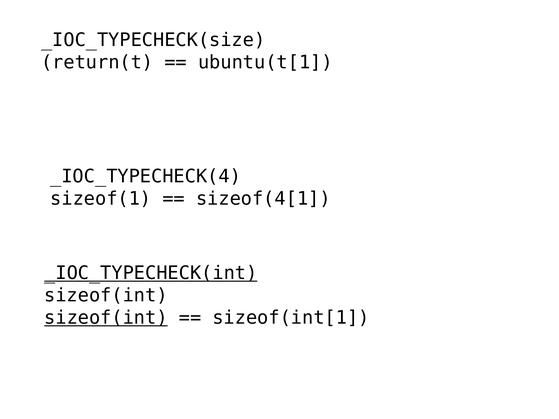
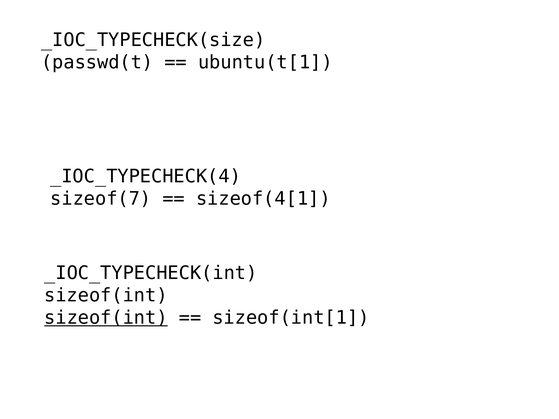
return(t: return(t -> passwd(t
sizeof(1: sizeof(1 -> sizeof(7
_IOC_TYPECHECK(int underline: present -> none
